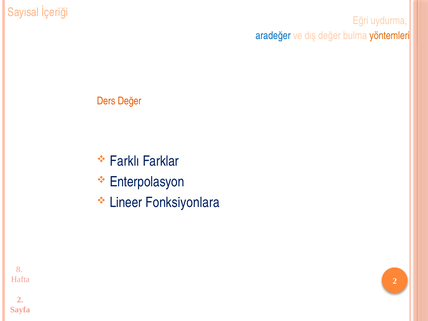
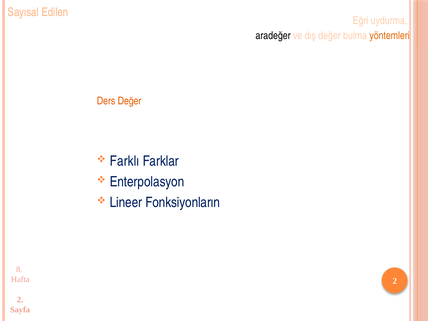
İçeriği: İçeriği -> Edilen
aradeğer colour: blue -> black
Fonksiyonlara: Fonksiyonlara -> Fonksiyonların
